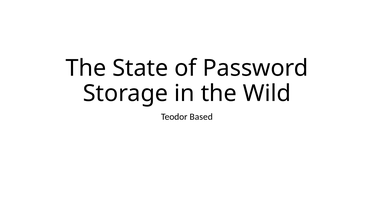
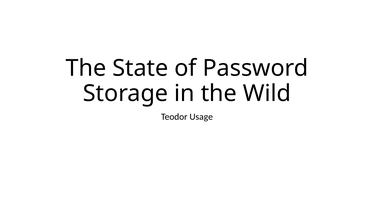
Based: Based -> Usage
